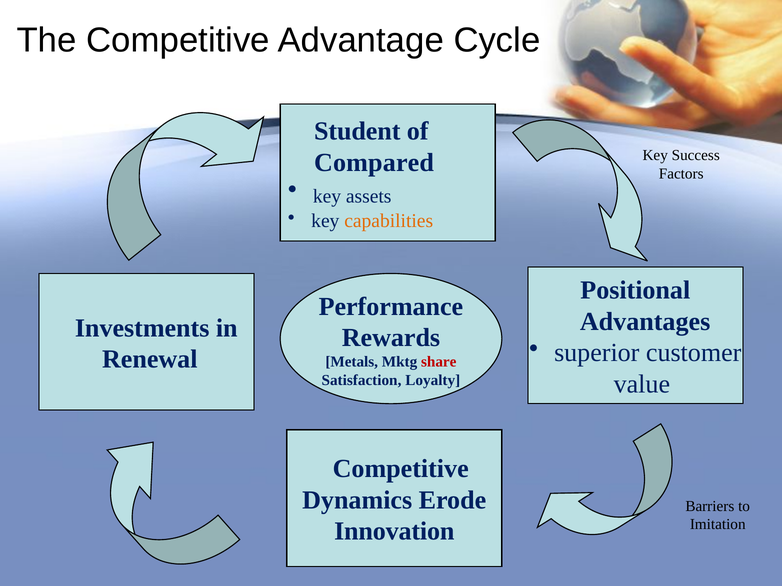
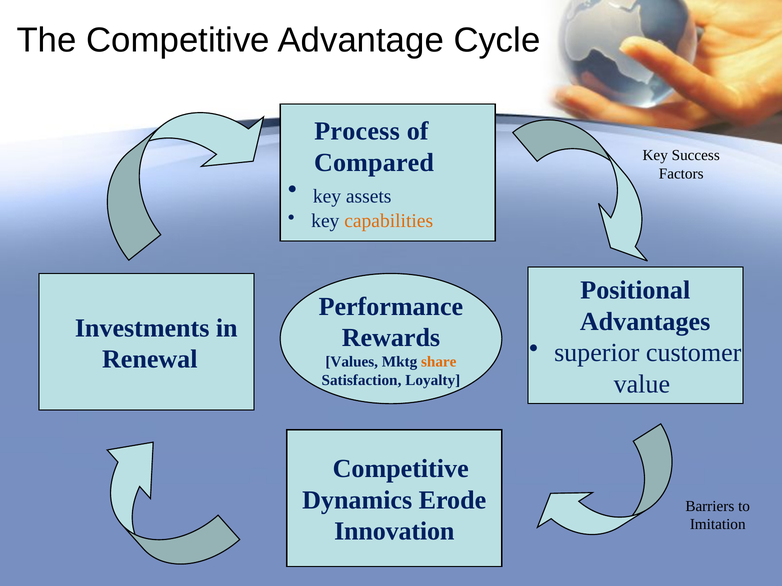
Student: Student -> Process
Metals: Metals -> Values
share colour: red -> orange
